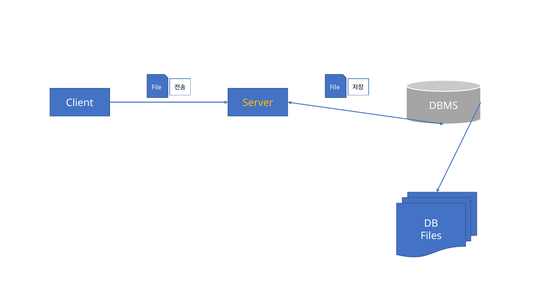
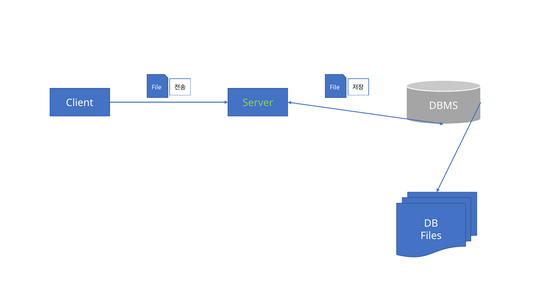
Server colour: yellow -> light green
